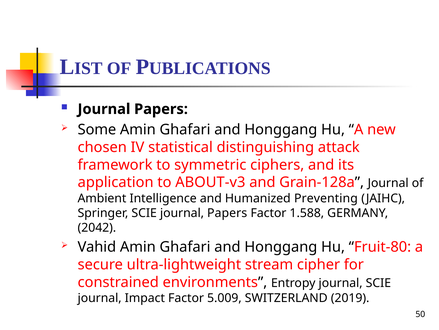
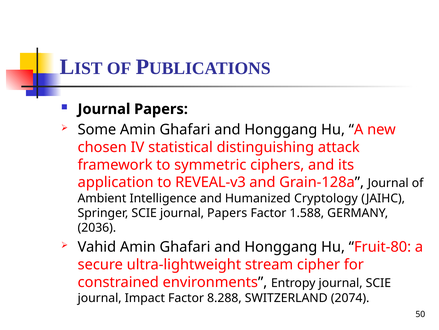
ABOUT-v3: ABOUT-v3 -> REVEAL-v3
Preventing: Preventing -> Cryptology
2042: 2042 -> 2036
5.009: 5.009 -> 8.288
2019: 2019 -> 2074
